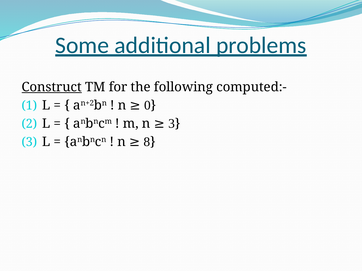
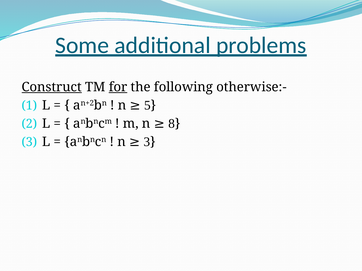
for underline: none -> present
computed:-: computed:- -> otherwise:-
0: 0 -> 5
3 at (172, 124): 3 -> 8
8 at (147, 142): 8 -> 3
